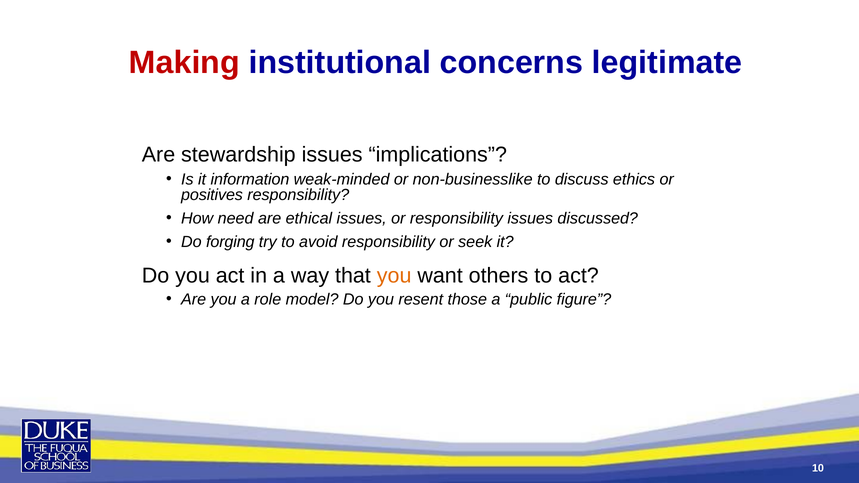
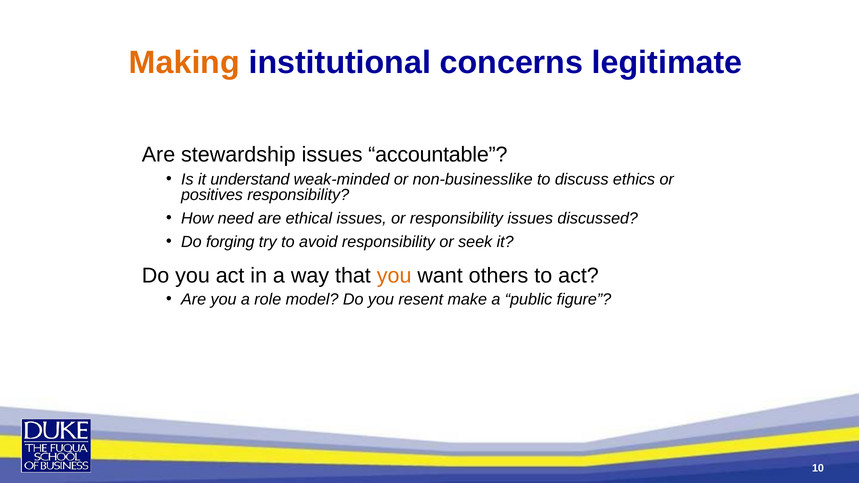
Making colour: red -> orange
implications: implications -> accountable
information: information -> understand
those: those -> make
